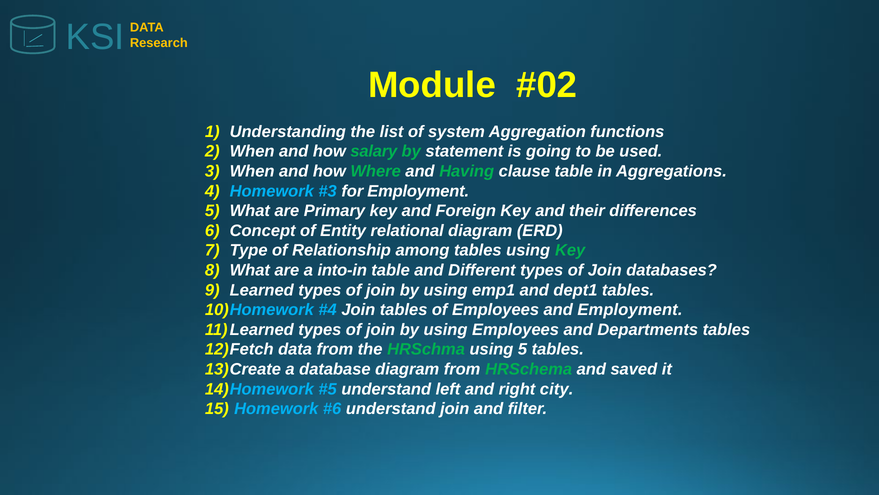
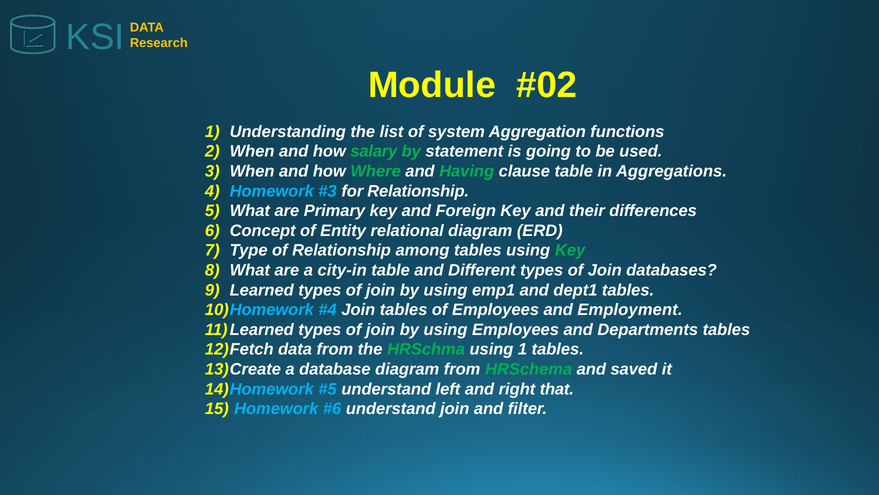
for Employment: Employment -> Relationship
into-in: into-in -> city-in
using 5: 5 -> 1
city: city -> that
